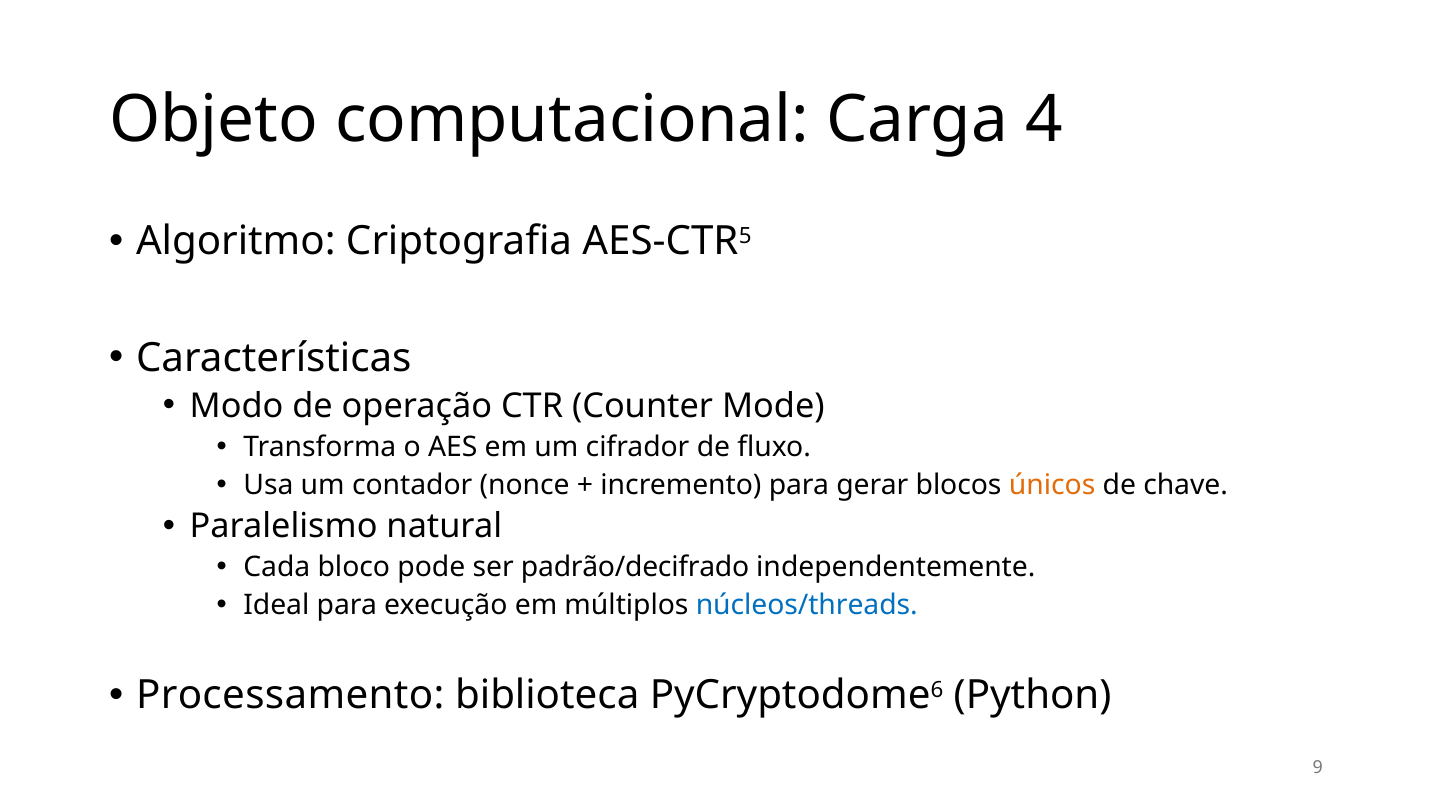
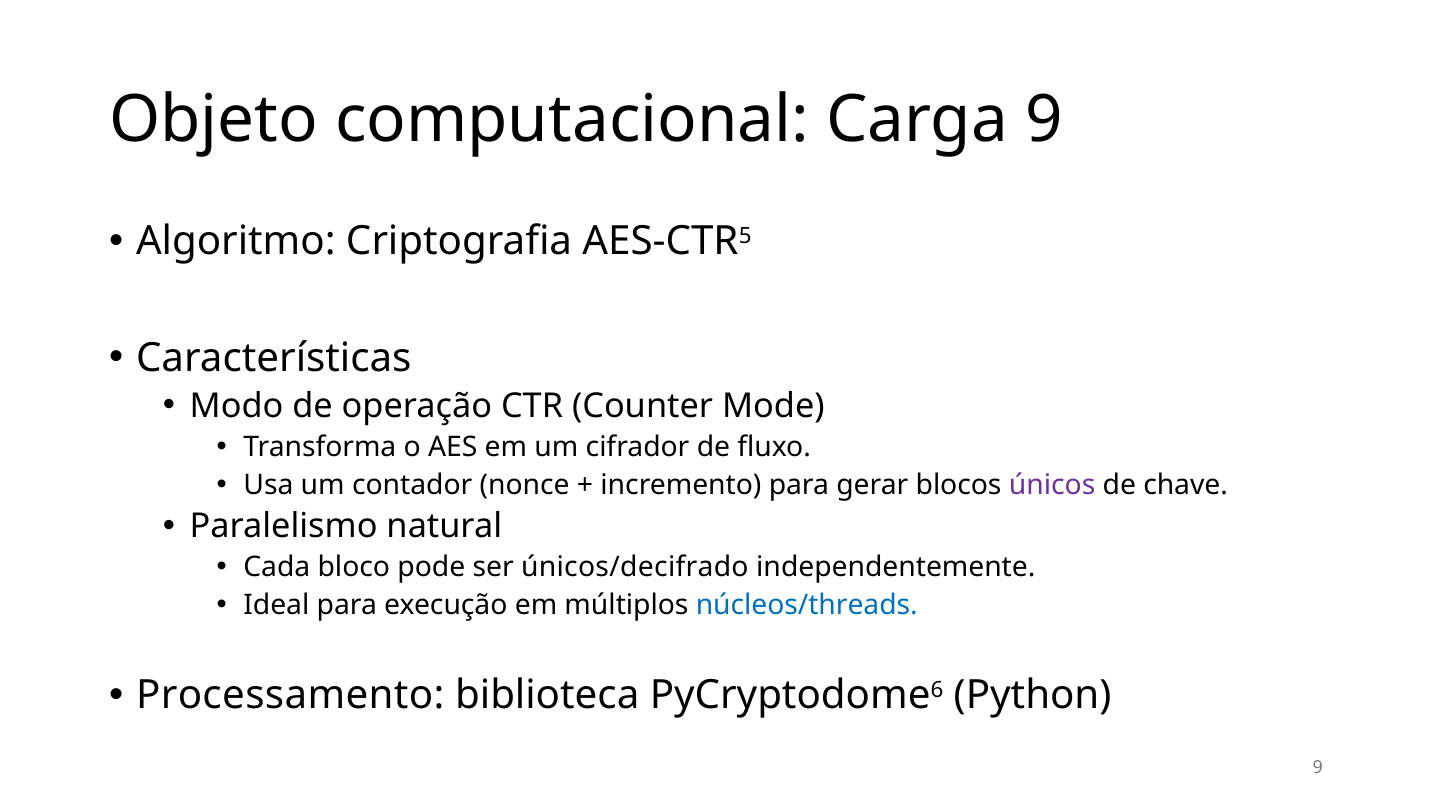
Carga 4: 4 -> 9
únicos colour: orange -> purple
padrão/decifrado: padrão/decifrado -> únicos/decifrado
